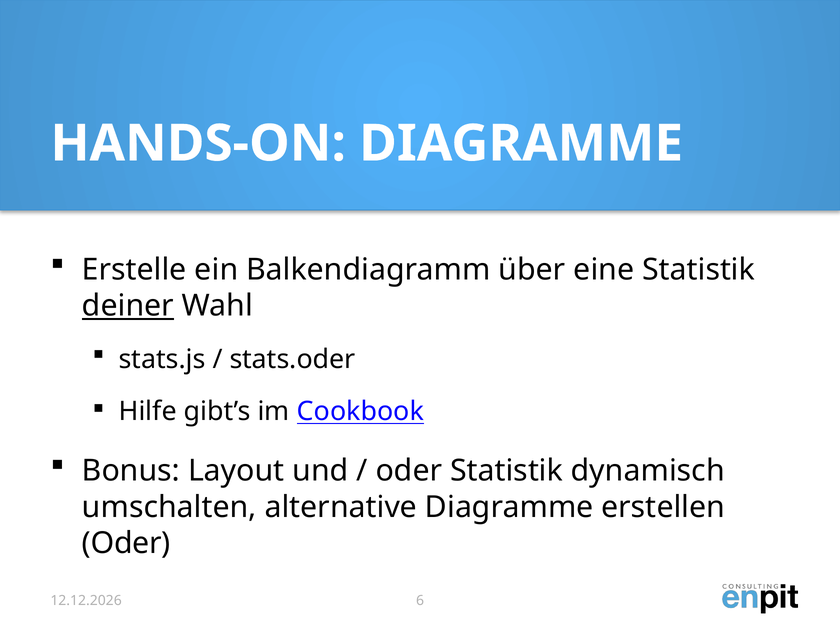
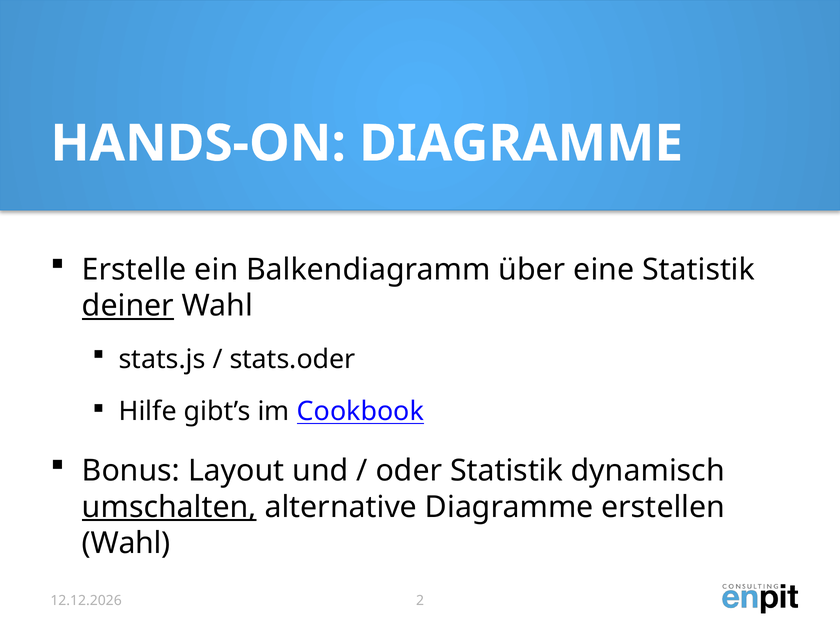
umschalten underline: none -> present
Oder at (126, 543): Oder -> Wahl
6: 6 -> 2
